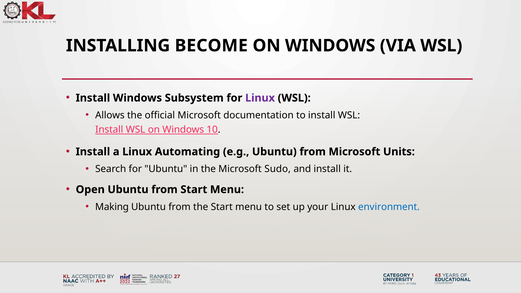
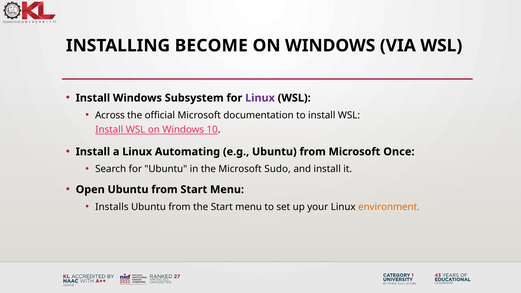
Allows: Allows -> Across
Units: Units -> Once
Making: Making -> Installs
environment colour: blue -> orange
